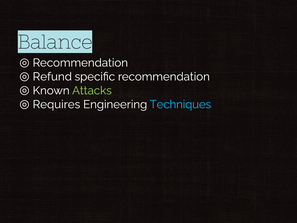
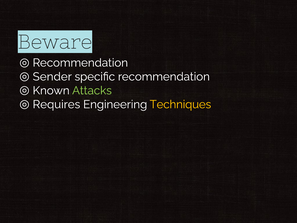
Balance: Balance -> Beware
Refund: Refund -> Sender
Techniques colour: light blue -> yellow
